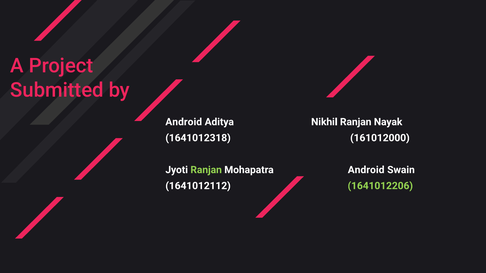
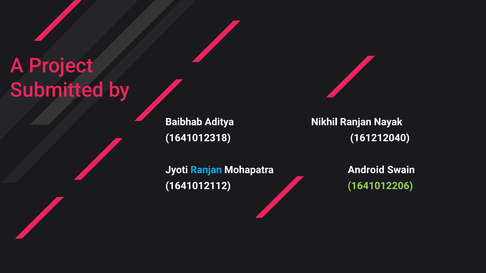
Android at (184, 122): Android -> Baibhab
161012000: 161012000 -> 161212040
Ranjan at (206, 170) colour: light green -> light blue
